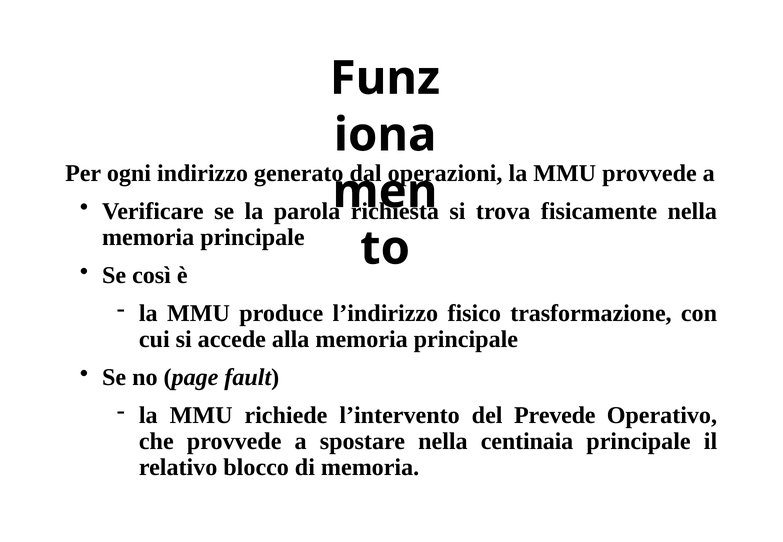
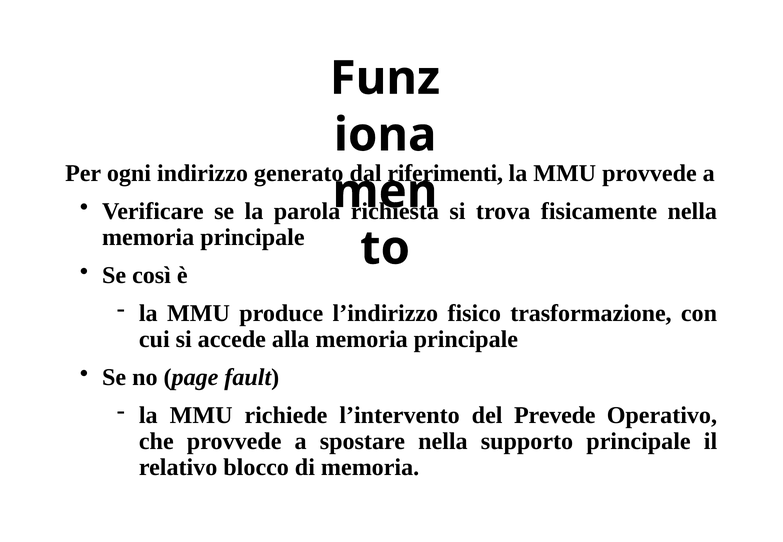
operazioni: operazioni -> riferimenti
centinaia: centinaia -> supporto
